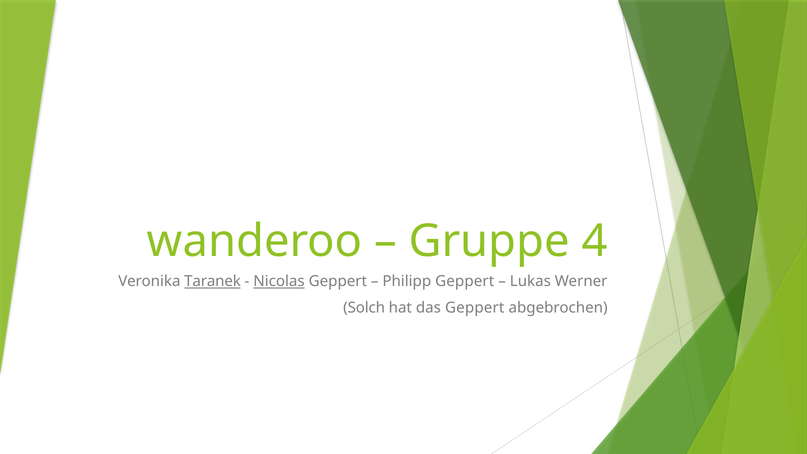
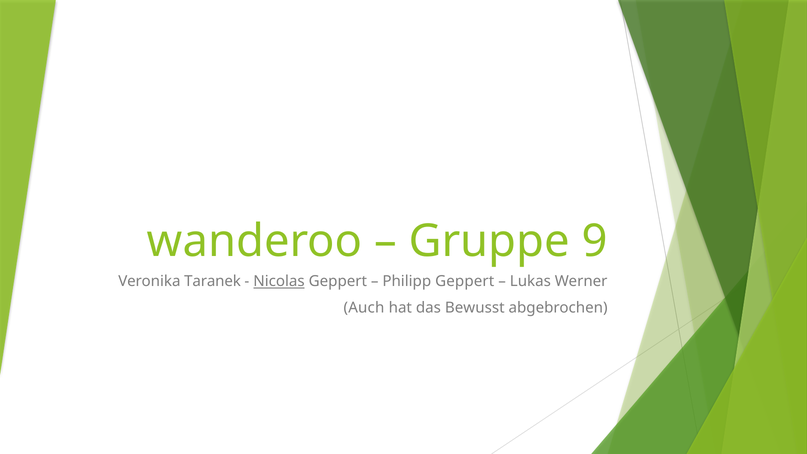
4: 4 -> 9
Taranek underline: present -> none
Solch: Solch -> Auch
das Geppert: Geppert -> Bewusst
